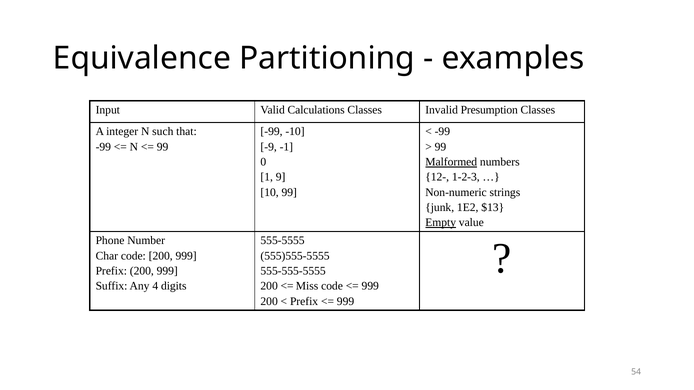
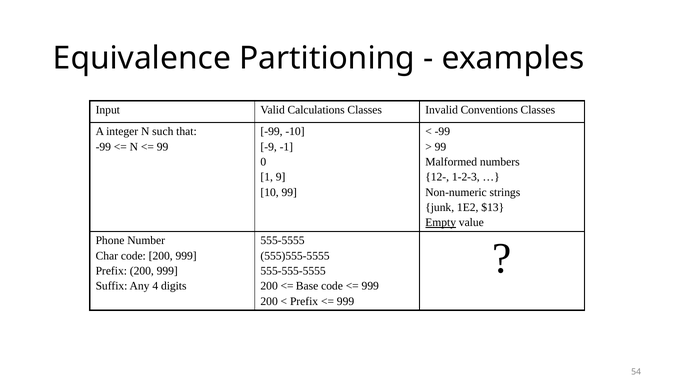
Presumption: Presumption -> Conventions
Malformed underline: present -> none
Miss: Miss -> Base
